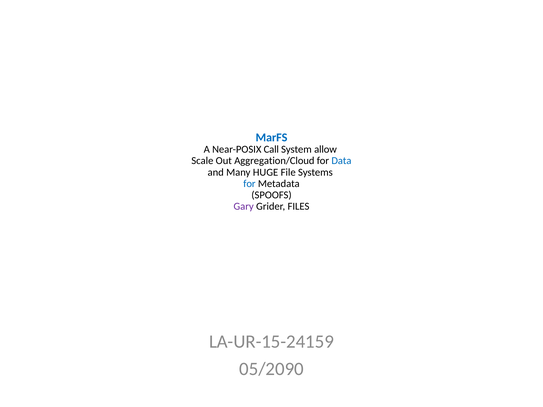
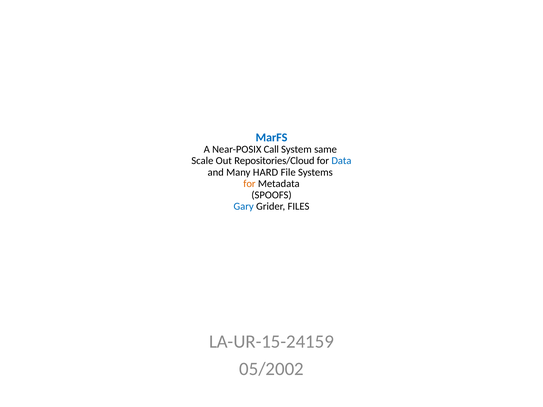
allow: allow -> same
Aggregation/Cloud: Aggregation/Cloud -> Repositories/Cloud
HUGE: HUGE -> HARD
for at (249, 184) colour: blue -> orange
Gary colour: purple -> blue
05/2090: 05/2090 -> 05/2002
